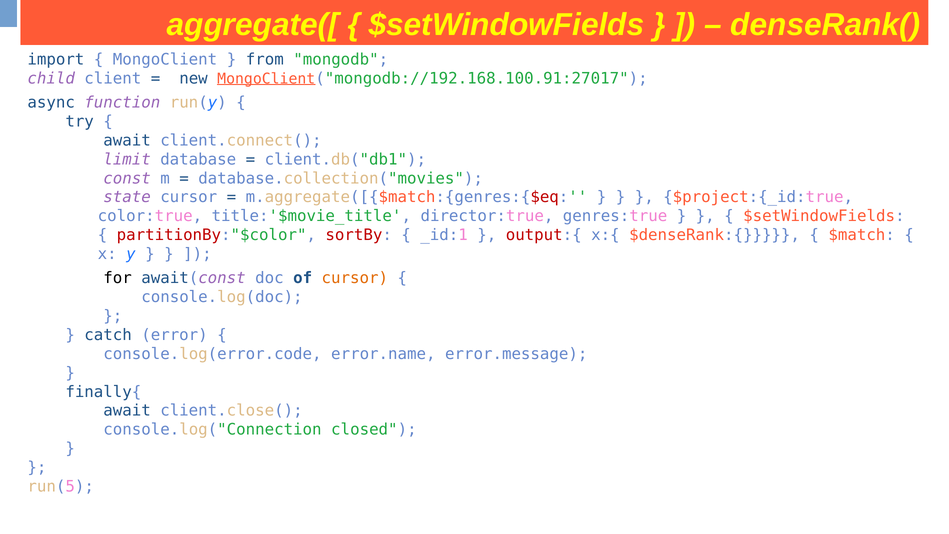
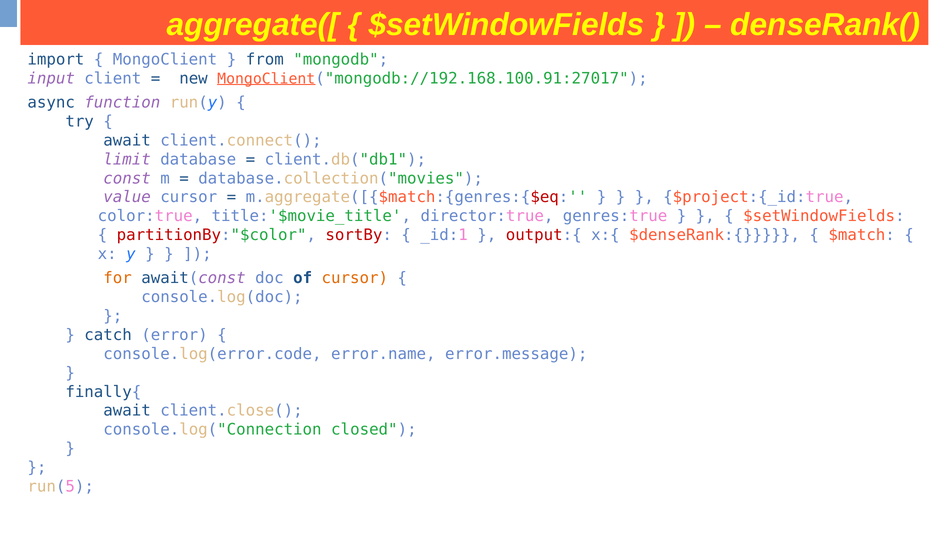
child: child -> input
state: state -> value
for colour: black -> orange
